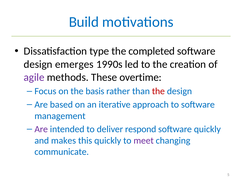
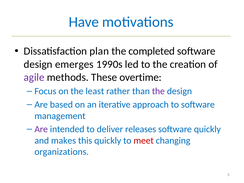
Build: Build -> Have
type: type -> plan
basis: basis -> least
the at (158, 91) colour: red -> purple
respond: respond -> releases
meet colour: purple -> red
communicate: communicate -> organizations
